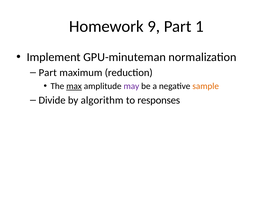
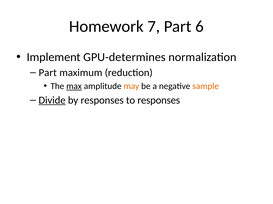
9: 9 -> 7
1: 1 -> 6
GPU-minuteman: GPU-minuteman -> GPU-determines
may colour: purple -> orange
Divide underline: none -> present
by algorithm: algorithm -> responses
